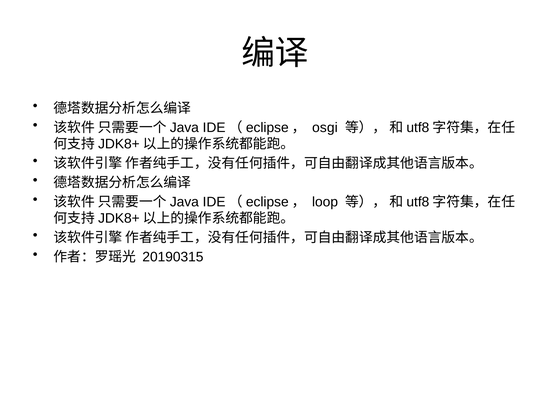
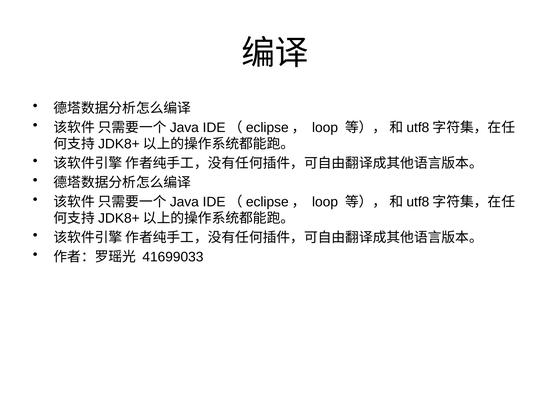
osgi at (325, 127): osgi -> loop
20190315: 20190315 -> 41699033
